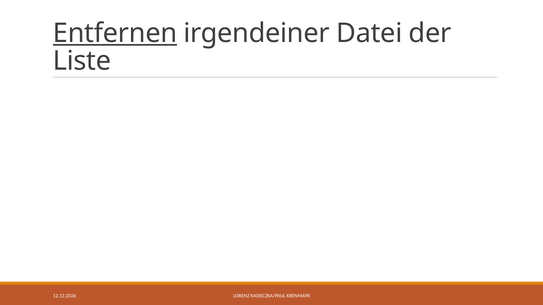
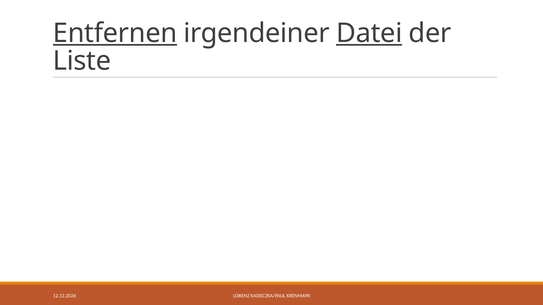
Datei underline: none -> present
